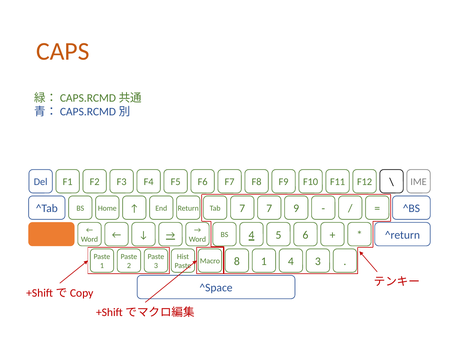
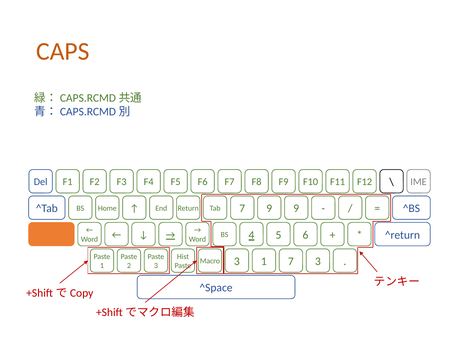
7 7: 7 -> 9
1 4: 4 -> 7
Macro 8: 8 -> 3
